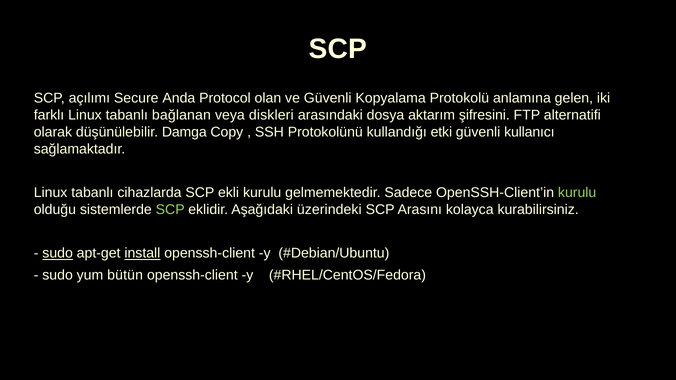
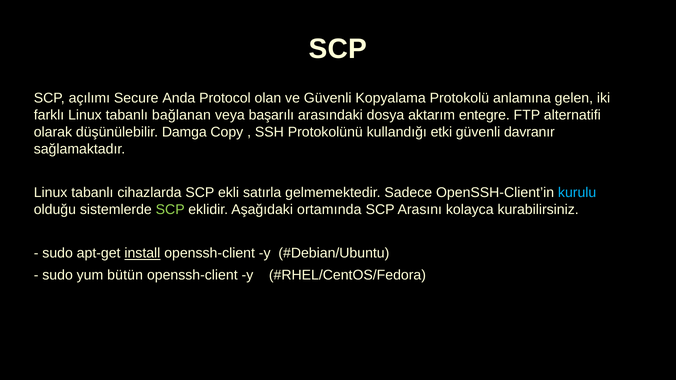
diskleri: diskleri -> başarılı
şifresini: şifresini -> entegre
kullanıcı: kullanıcı -> davranır
ekli kurulu: kurulu -> satırla
kurulu at (577, 193) colour: light green -> light blue
üzerindeki: üzerindeki -> ortamında
sudo at (58, 253) underline: present -> none
